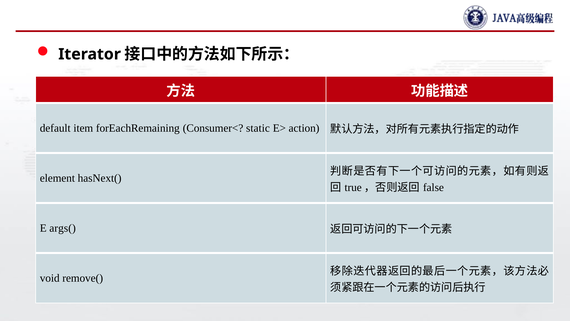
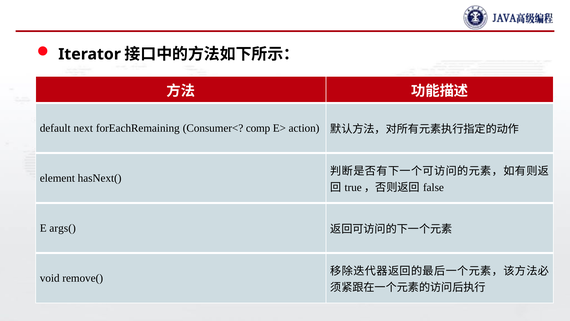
item: item -> next
static: static -> comp
